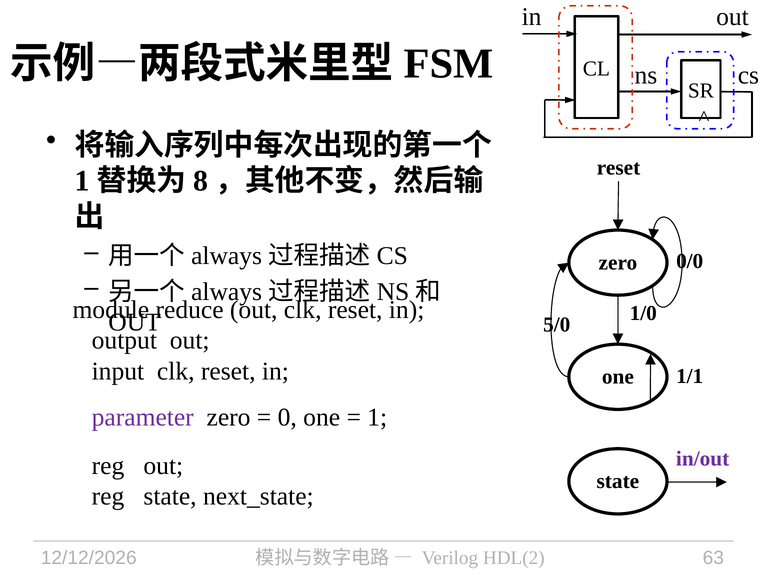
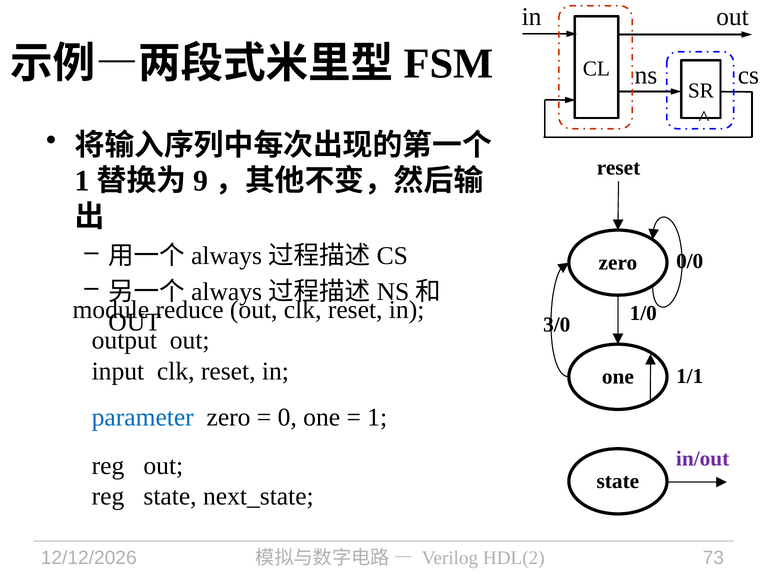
8: 8 -> 9
5/0: 5/0 -> 3/0
parameter colour: purple -> blue
63: 63 -> 73
